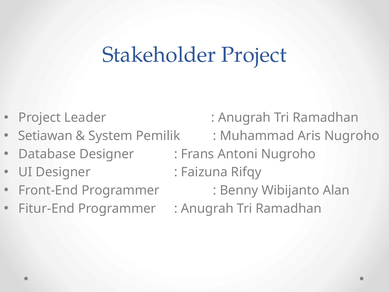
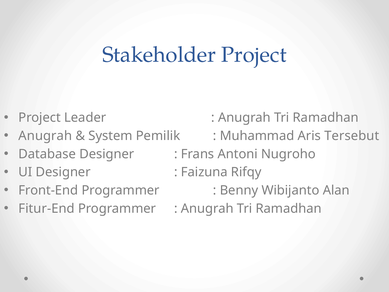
Setiawan at (45, 136): Setiawan -> Anugrah
Aris Nugroho: Nugroho -> Tersebut
